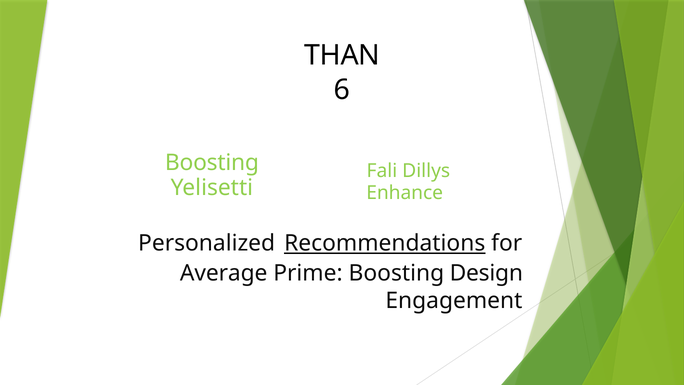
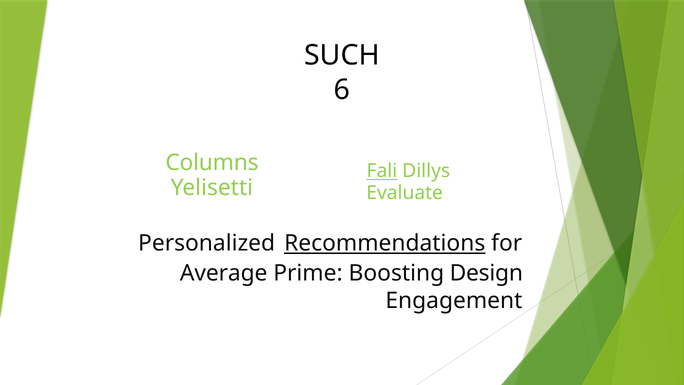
THAN: THAN -> SUCH
Boosting at (212, 163): Boosting -> Columns
Fali underline: none -> present
Enhance: Enhance -> Evaluate
